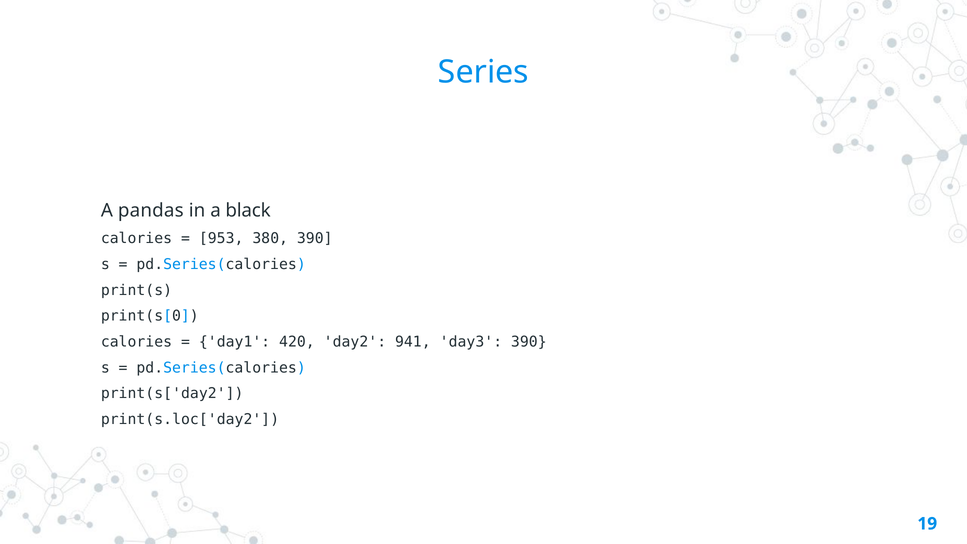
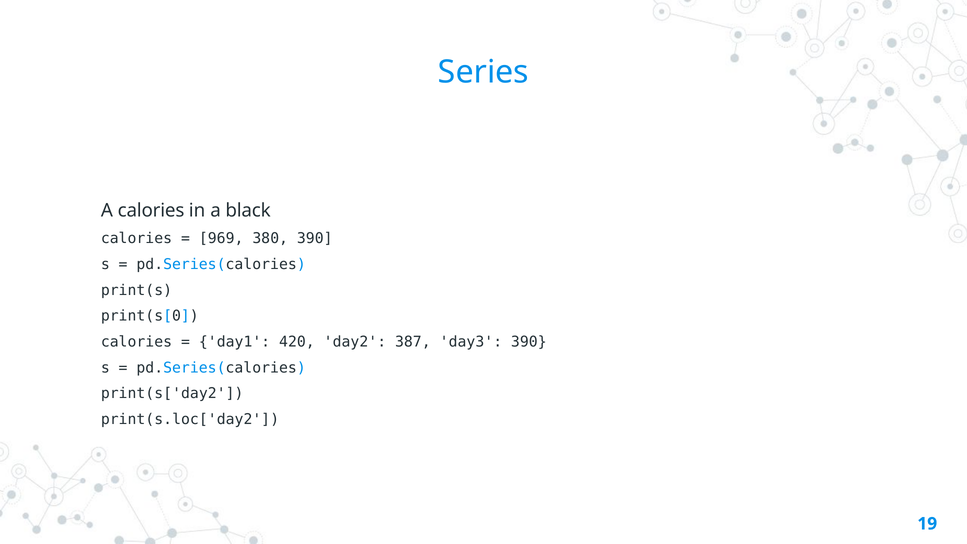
A pandas: pandas -> calories
953: 953 -> 969
941: 941 -> 387
